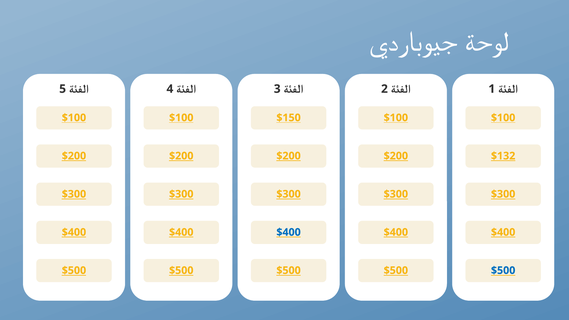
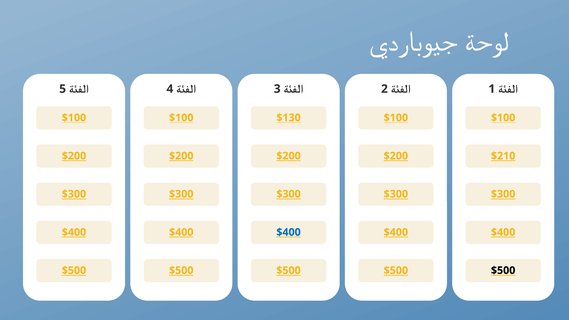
$150: $150 -> $130
$132: $132 -> $210
$500 at (503, 270) colour: blue -> black
